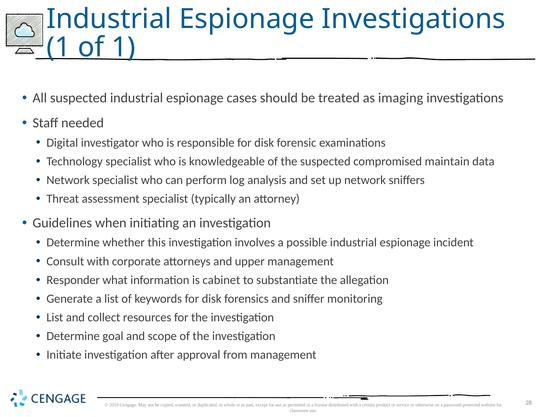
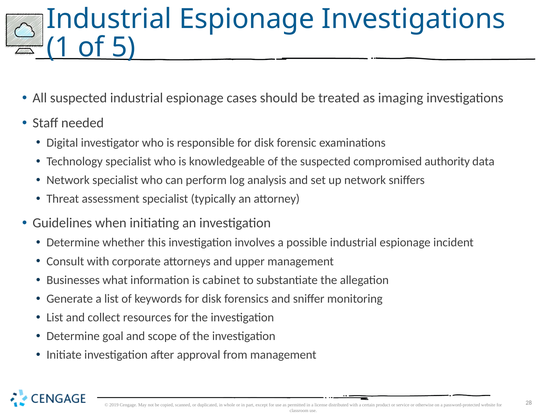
of 1: 1 -> 5
maintain: maintain -> authority
Responder: Responder -> Businesses
